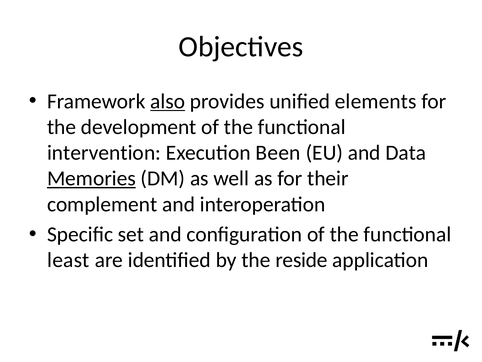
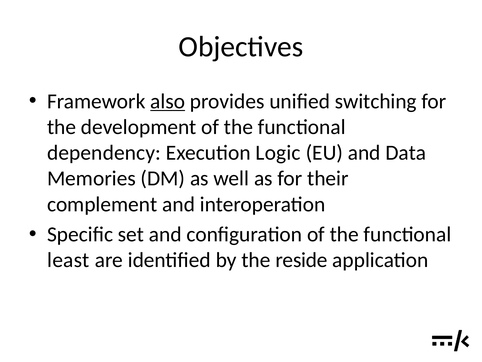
elements: elements -> switching
intervention: intervention -> dependency
Been: Been -> Logic
Memories underline: present -> none
